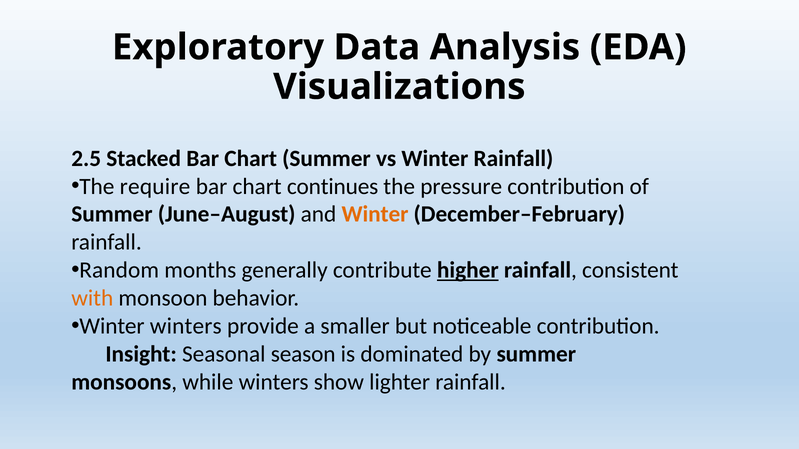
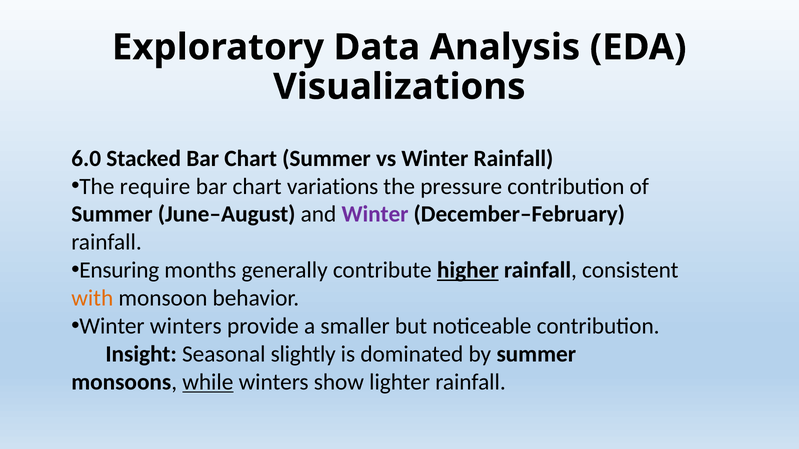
2.5: 2.5 -> 6.0
continues: continues -> variations
Winter at (375, 215) colour: orange -> purple
Random: Random -> Ensuring
season: season -> slightly
while underline: none -> present
